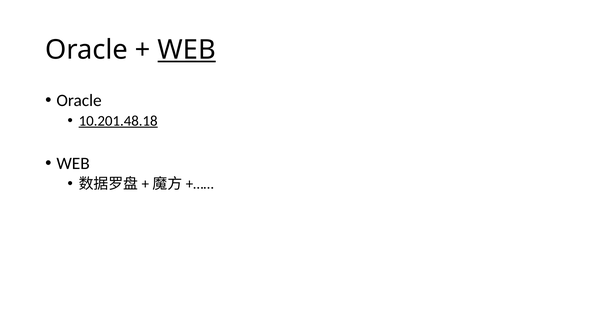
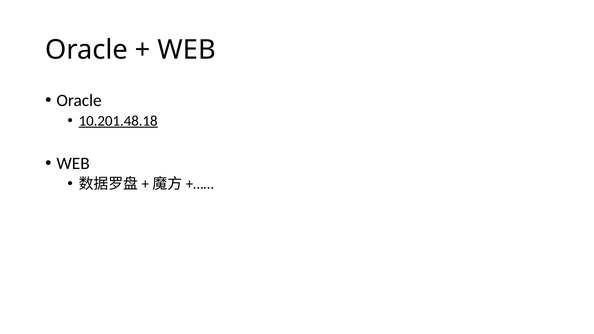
WEB at (187, 50) underline: present -> none
